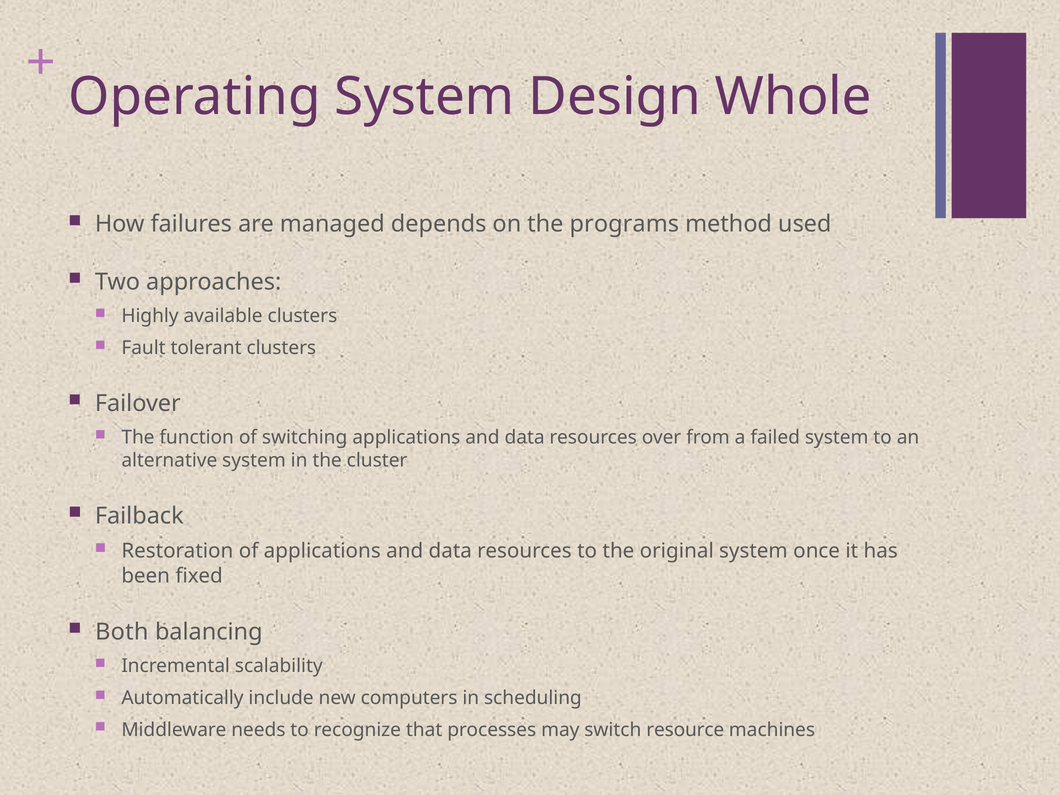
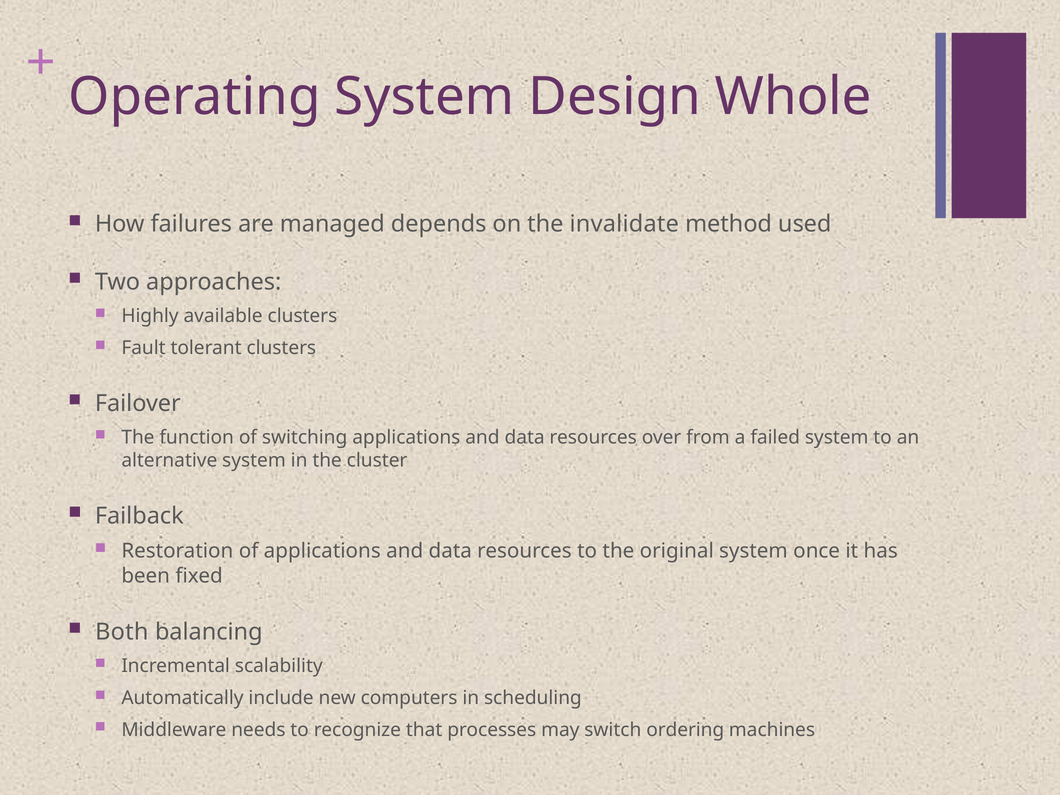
programs: programs -> invalidate
resource: resource -> ordering
